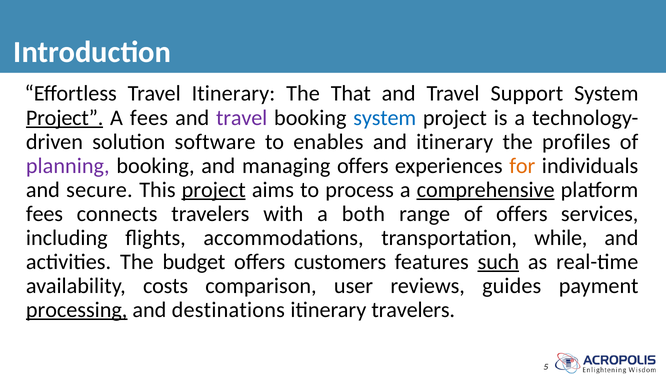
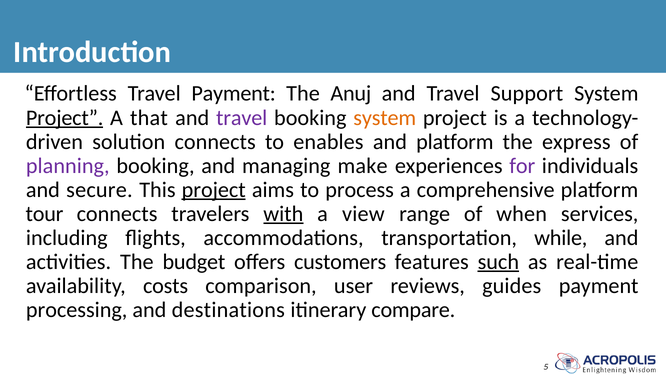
Travel Itinerary: Itinerary -> Payment
That: That -> Anuj
A fees: fees -> that
system at (385, 118) colour: blue -> orange
solution software: software -> connects
and itinerary: itinerary -> platform
profiles: profiles -> express
managing offers: offers -> make
for colour: orange -> purple
comprehensive underline: present -> none
fees at (44, 214): fees -> tour
with underline: none -> present
both: both -> view
of offers: offers -> when
processing underline: present -> none
itinerary travelers: travelers -> compare
